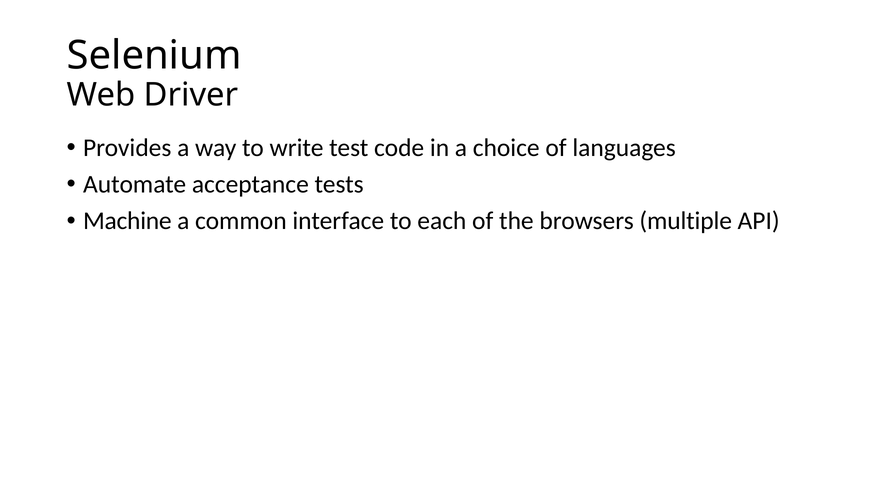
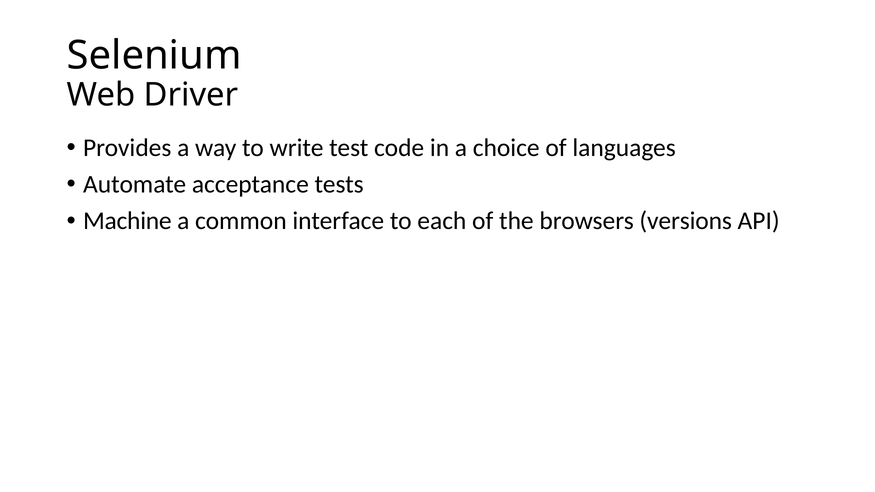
multiple: multiple -> versions
